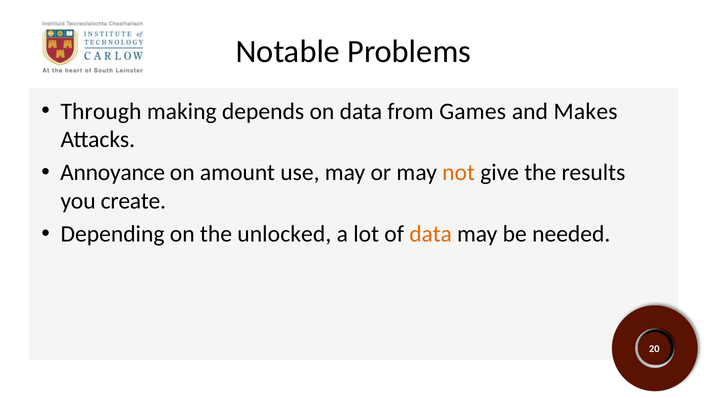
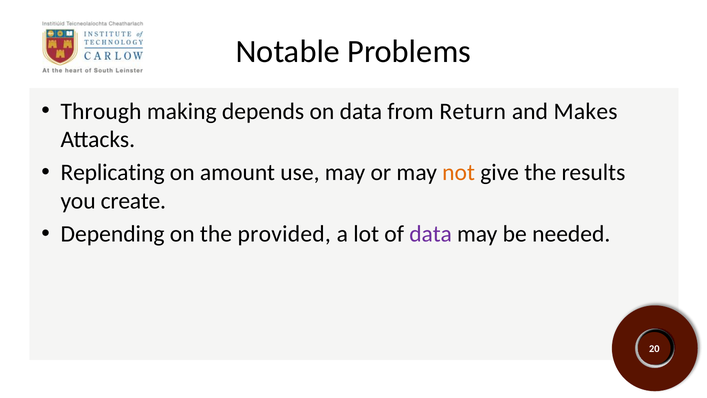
Games: Games -> Return
Annoyance: Annoyance -> Replicating
unlocked: unlocked -> provided
data at (431, 234) colour: orange -> purple
